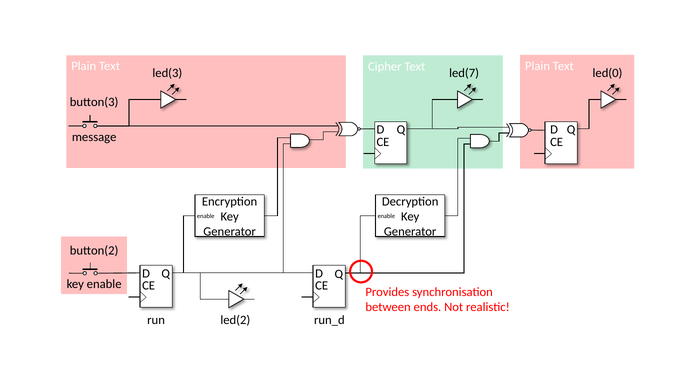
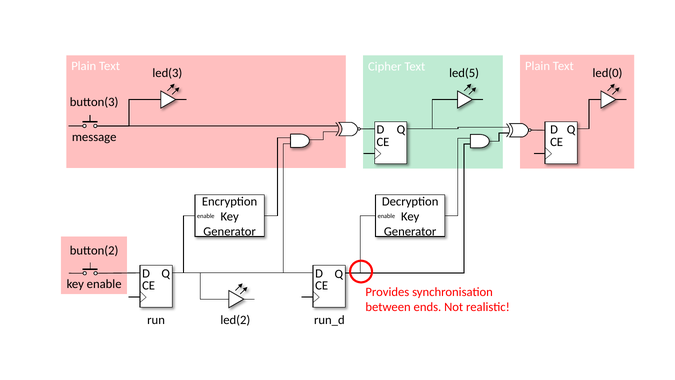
led(7: led(7 -> led(5
